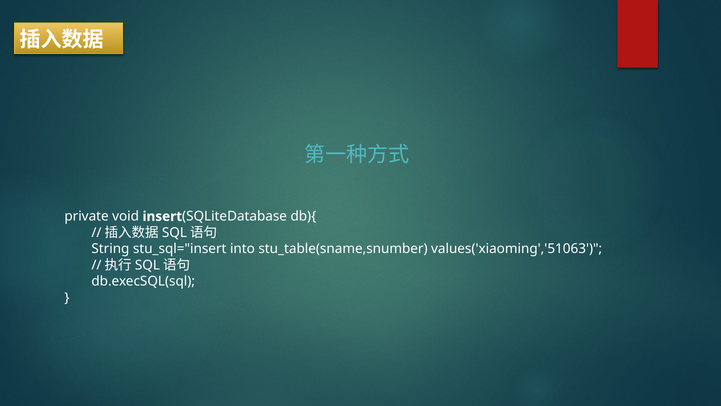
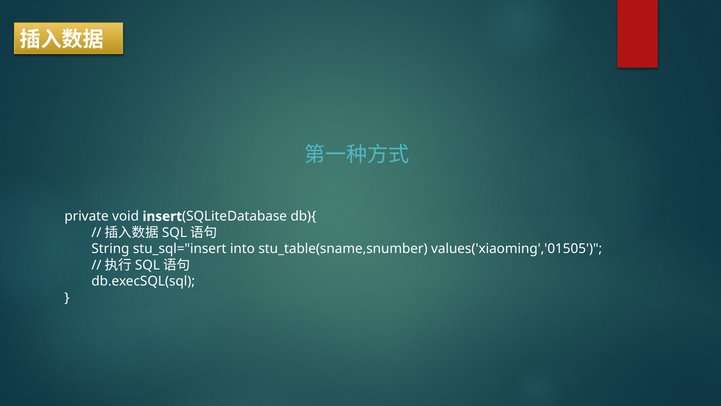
values('xiaoming','51063: values('xiaoming','51063 -> values('xiaoming','01505
